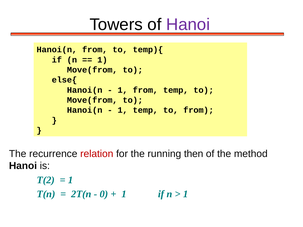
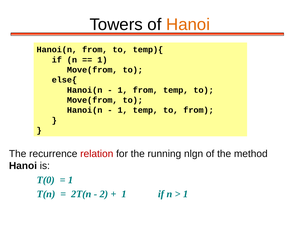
Hanoi at (188, 25) colour: purple -> orange
then: then -> nlgn
T(2: T(2 -> T(0
0: 0 -> 2
